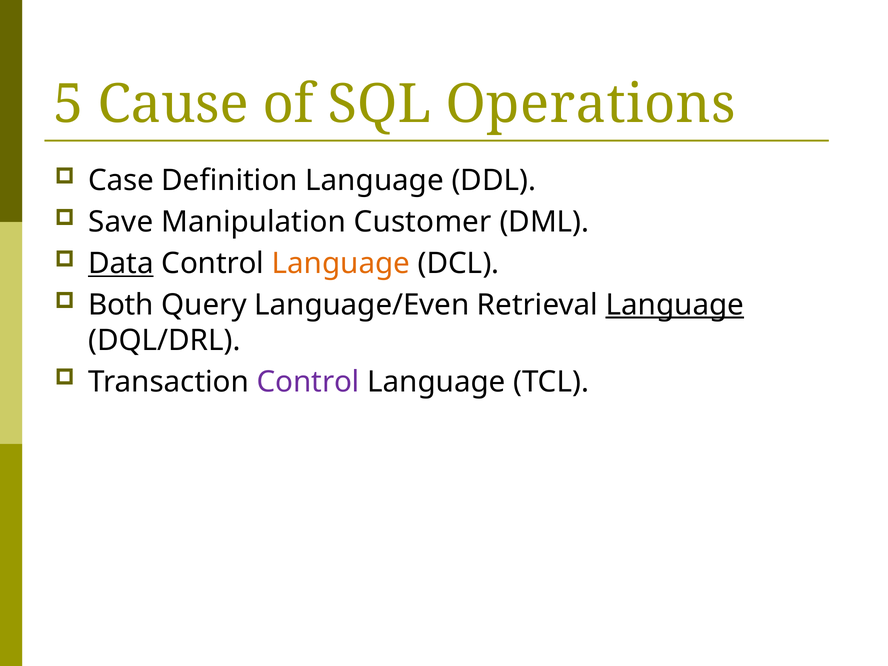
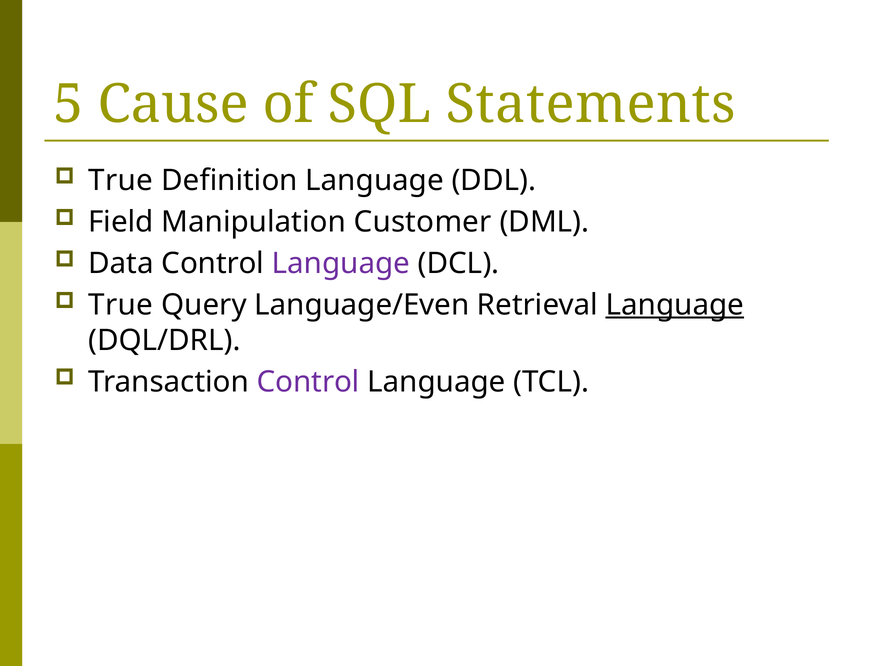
Operations: Operations -> Statements
Case at (121, 181): Case -> True
Save: Save -> Field
Data underline: present -> none
Language at (341, 263) colour: orange -> purple
Both at (121, 305): Both -> True
